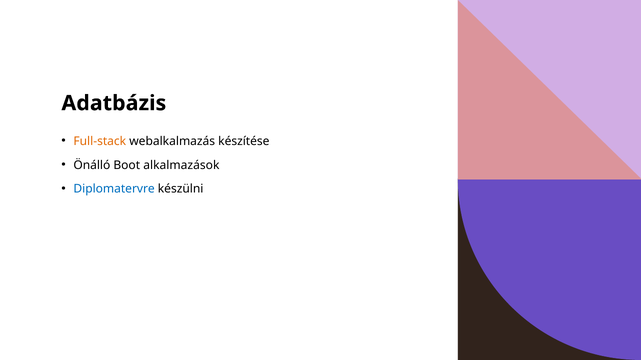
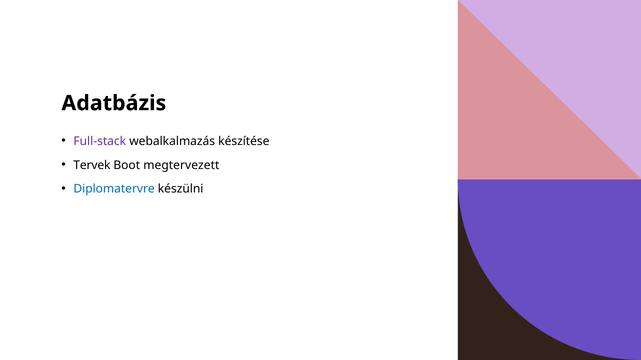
Full-stack colour: orange -> purple
Önálló: Önálló -> Tervek
alkalmazások: alkalmazások -> megtervezett
